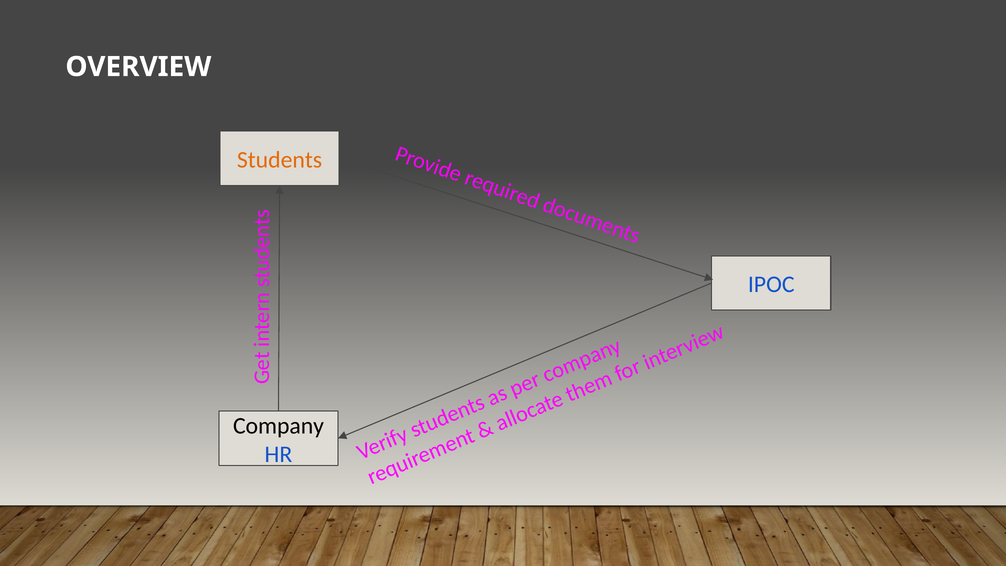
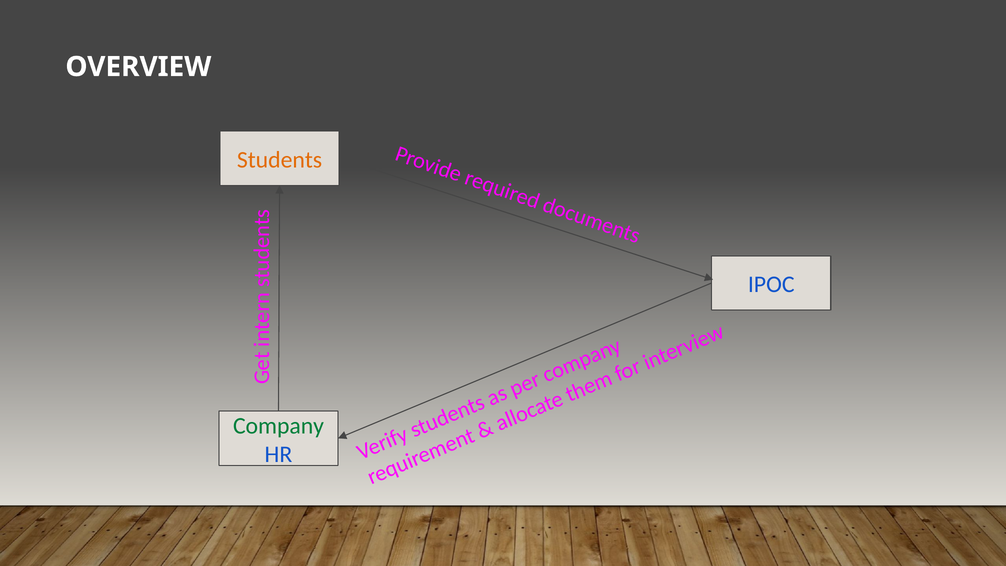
Company colour: black -> green
